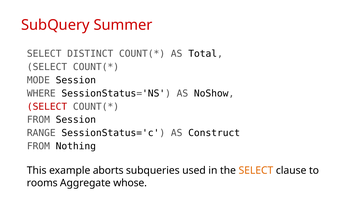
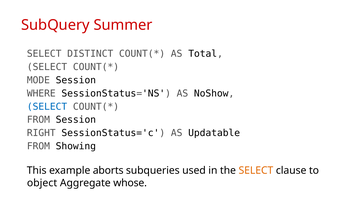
SELECT at (47, 106) colour: red -> blue
RANGE: RANGE -> RIGHT
Construct: Construct -> Updatable
Nothing: Nothing -> Showing
rooms: rooms -> object
